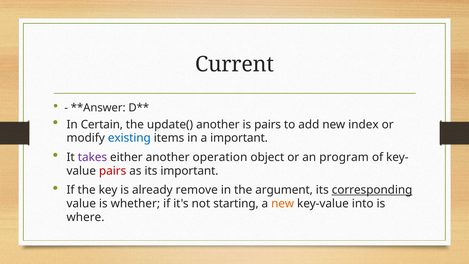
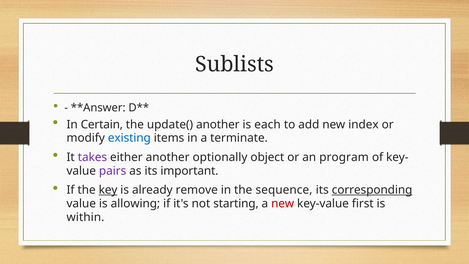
Current: Current -> Sublists
is pairs: pairs -> each
a important: important -> terminate
operation: operation -> optionally
pairs at (113, 171) colour: red -> purple
key underline: none -> present
argument: argument -> sequence
whether: whether -> allowing
new at (283, 204) colour: orange -> red
into: into -> first
where: where -> within
